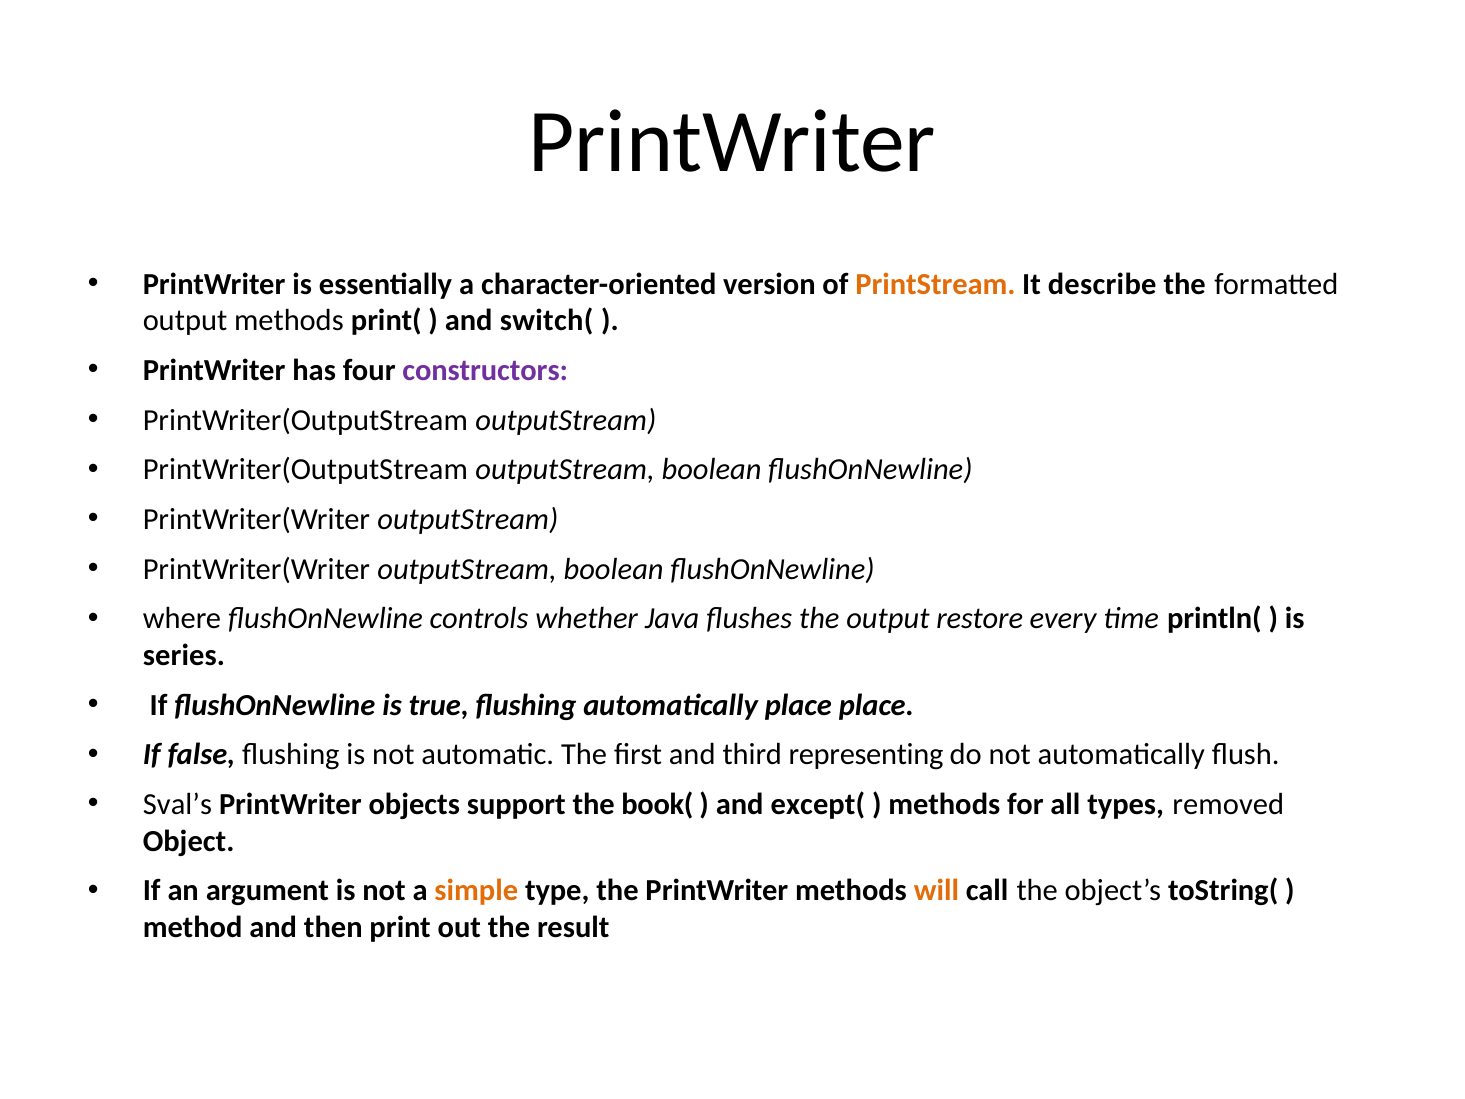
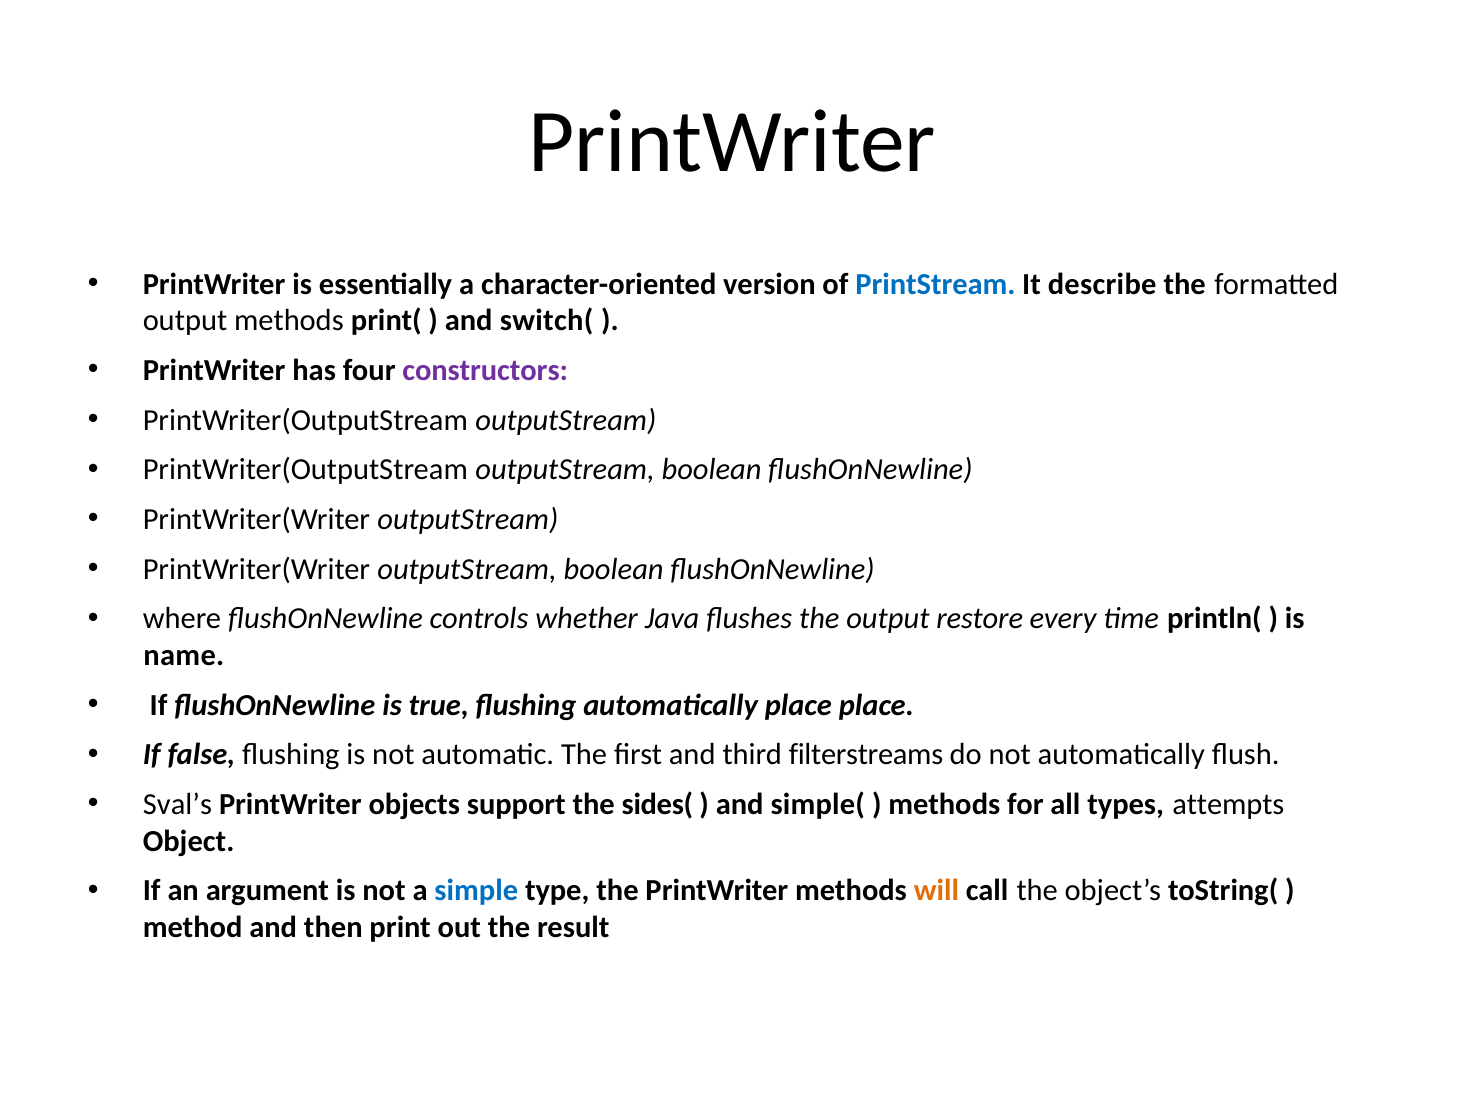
PrintStream colour: orange -> blue
series: series -> name
representing: representing -> filterstreams
book(: book( -> sides(
except(: except( -> simple(
removed: removed -> attempts
simple colour: orange -> blue
